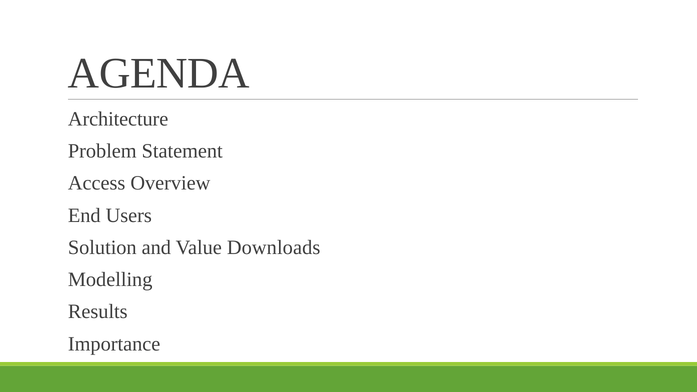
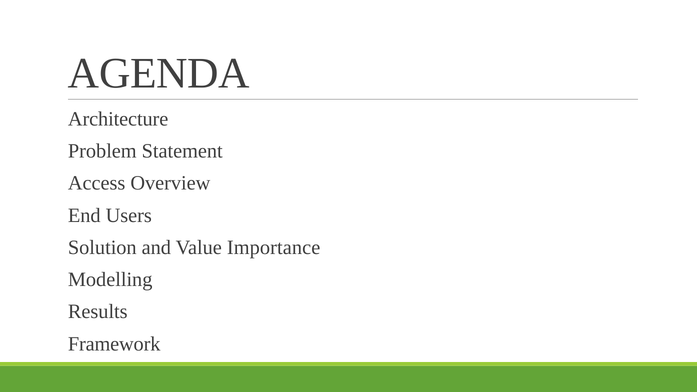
Downloads: Downloads -> Importance
Importance: Importance -> Framework
